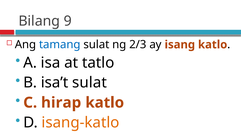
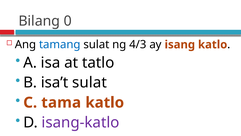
9: 9 -> 0
2/3: 2/3 -> 4/3
hirap: hirap -> tama
isang-katlo colour: orange -> purple
